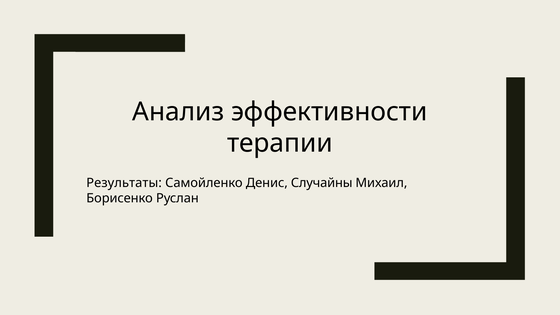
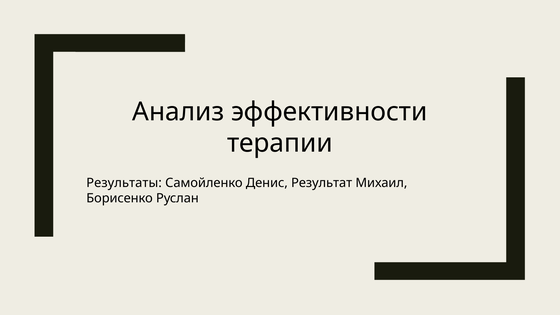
Случайны: Случайны -> Результат
